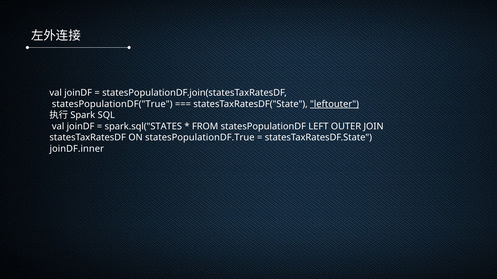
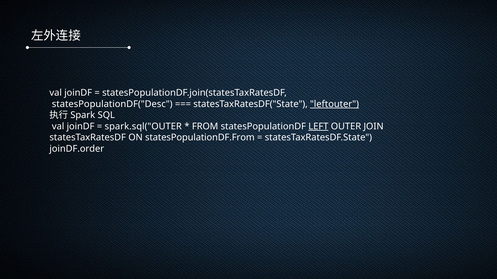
statesPopulationDF("True: statesPopulationDF("True -> statesPopulationDF("Desc
spark.sql("STATES: spark.sql("STATES -> spark.sql("OUTER
LEFT underline: none -> present
statesPopulationDF.True: statesPopulationDF.True -> statesPopulationDF.From
joinDF.inner: joinDF.inner -> joinDF.order
